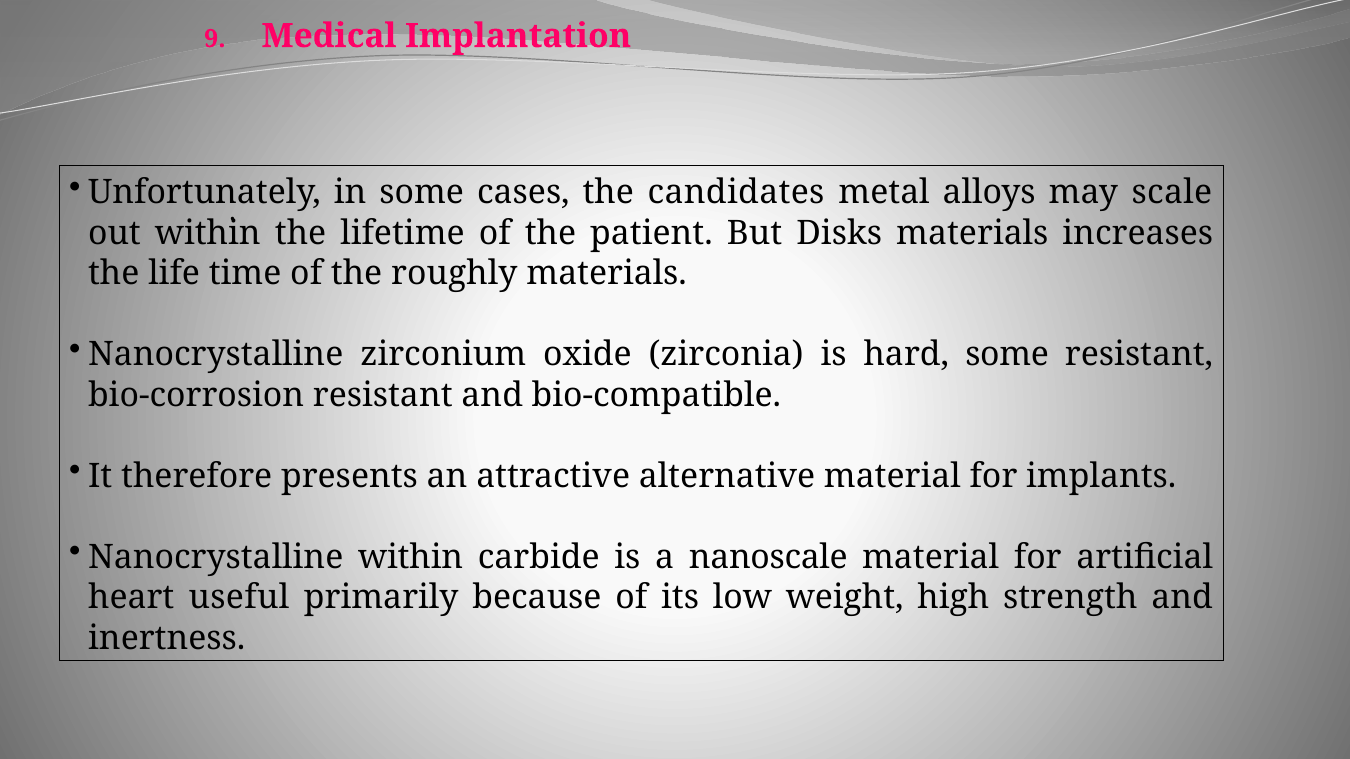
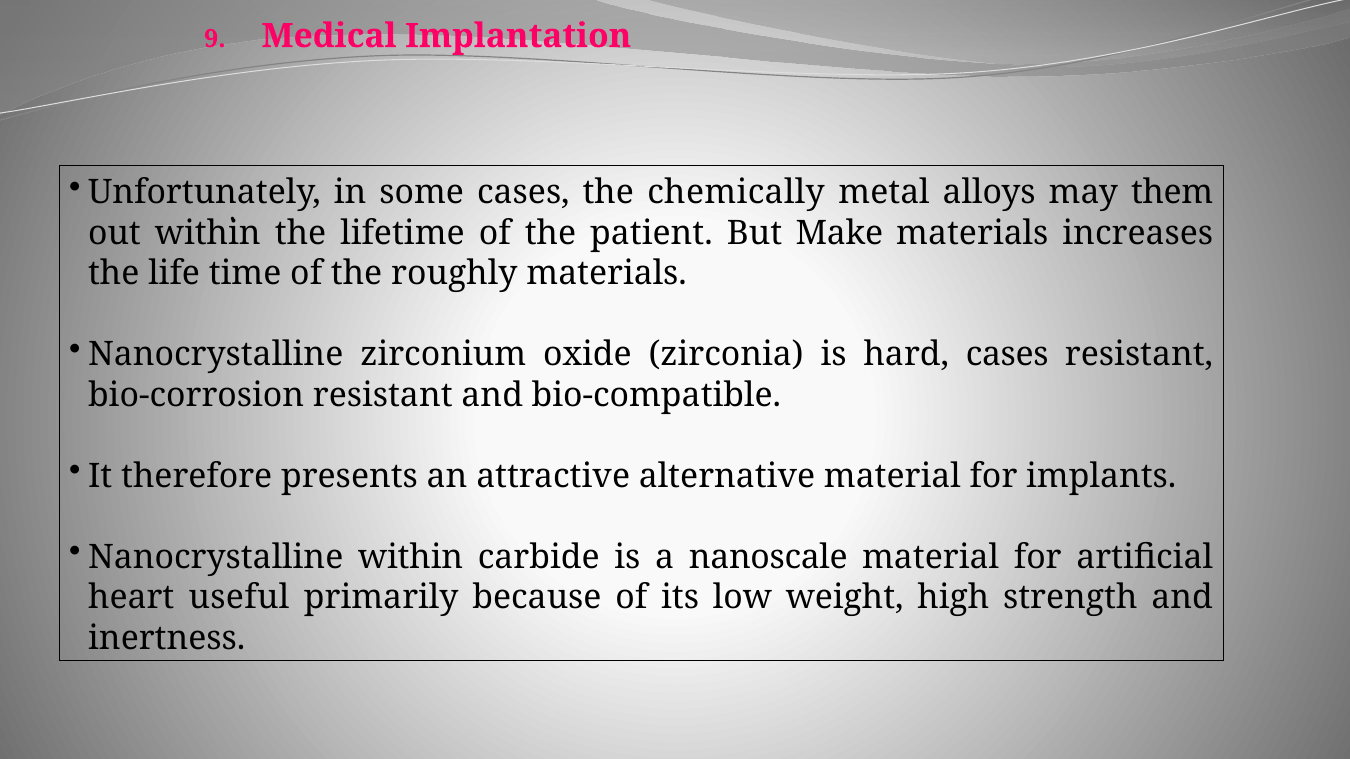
candidates: candidates -> chemically
scale: scale -> them
Disks: Disks -> Make
hard some: some -> cases
